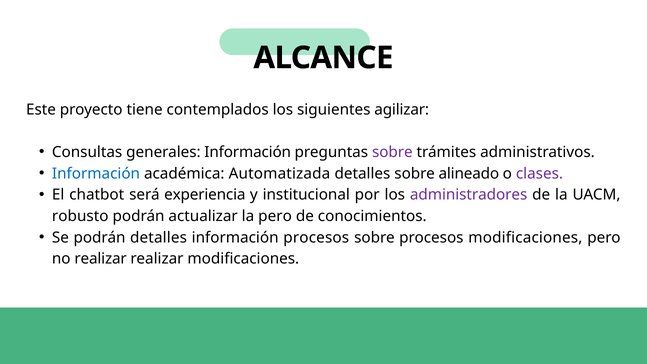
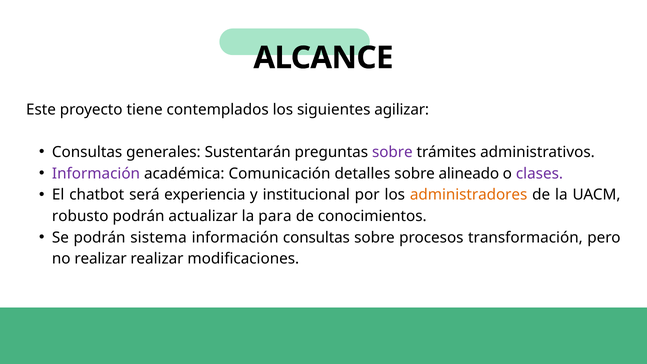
generales Información: Información -> Sustentarán
Información at (96, 173) colour: blue -> purple
Automatizada: Automatizada -> Comunicación
administradores colour: purple -> orange
la pero: pero -> para
podrán detalles: detalles -> sistema
información procesos: procesos -> consultas
procesos modificaciones: modificaciones -> transformación
